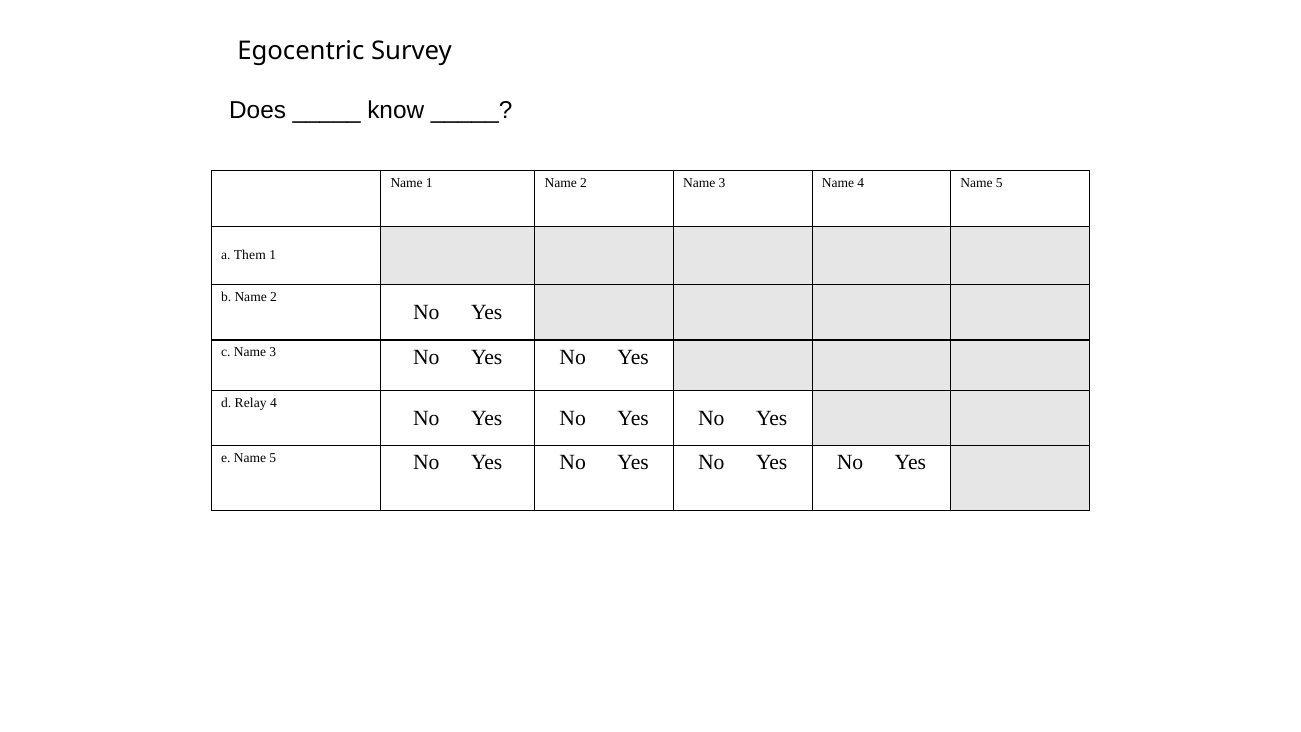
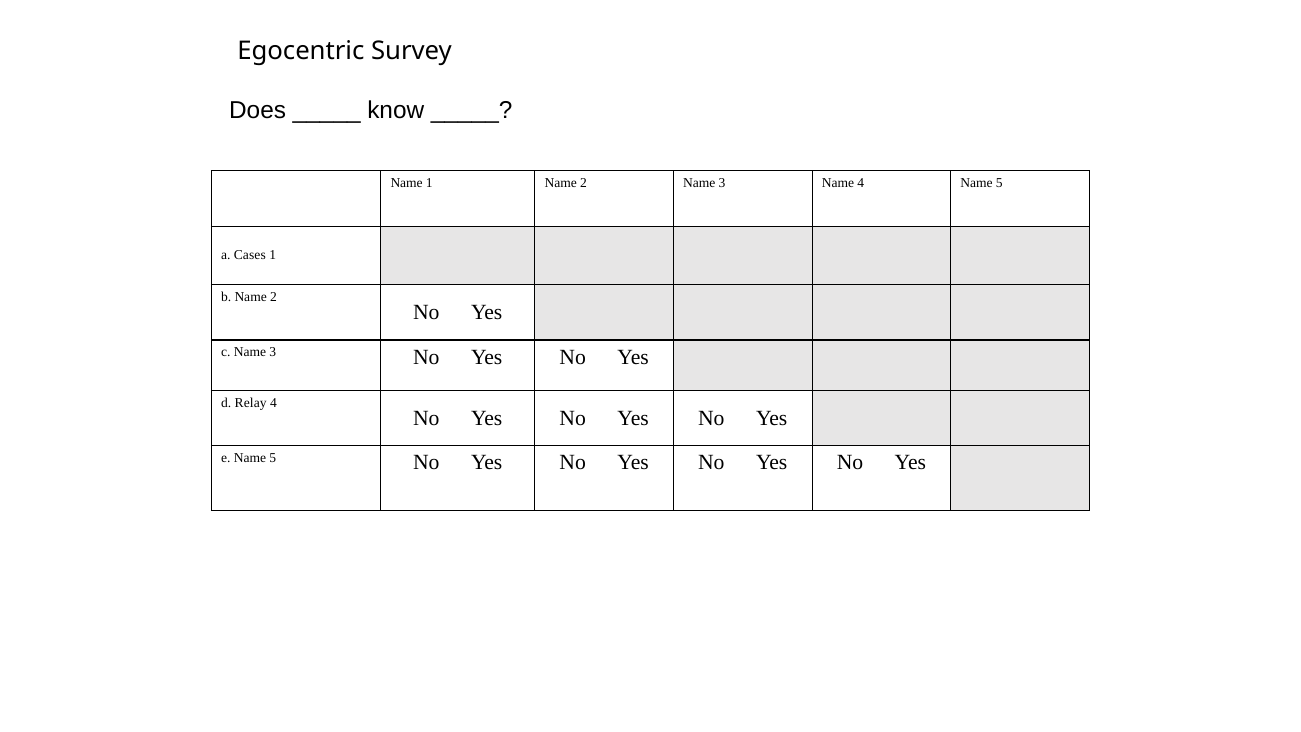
Them: Them -> Cases
